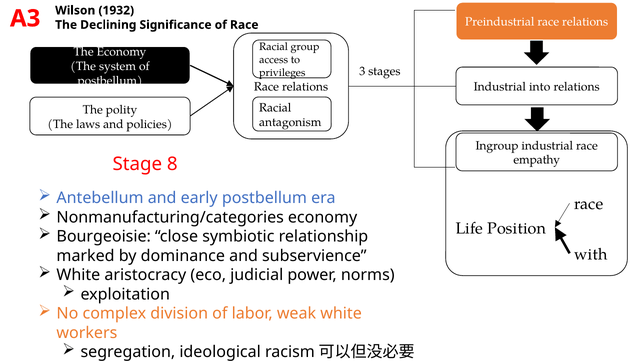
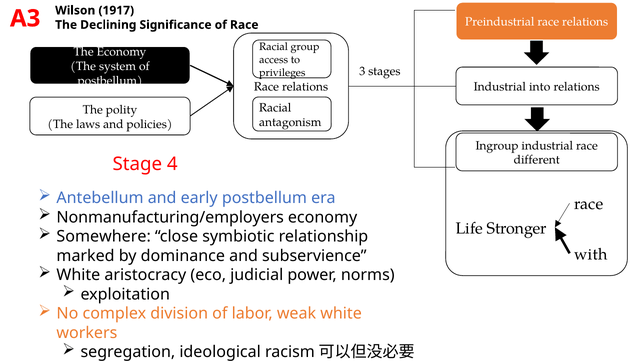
1932: 1932 -> 1917
empathy: empathy -> different
8: 8 -> 4
Nonmanufacturing/categories: Nonmanufacturing/categories -> Nonmanufacturing/employers
Position: Position -> Stronger
Bourgeoisie: Bourgeoisie -> Somewhere
